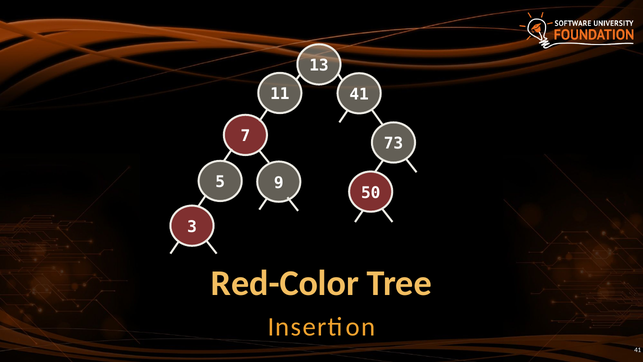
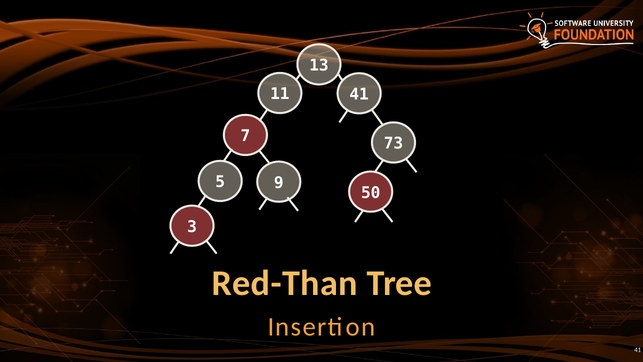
Red-Color: Red-Color -> Red-Than
